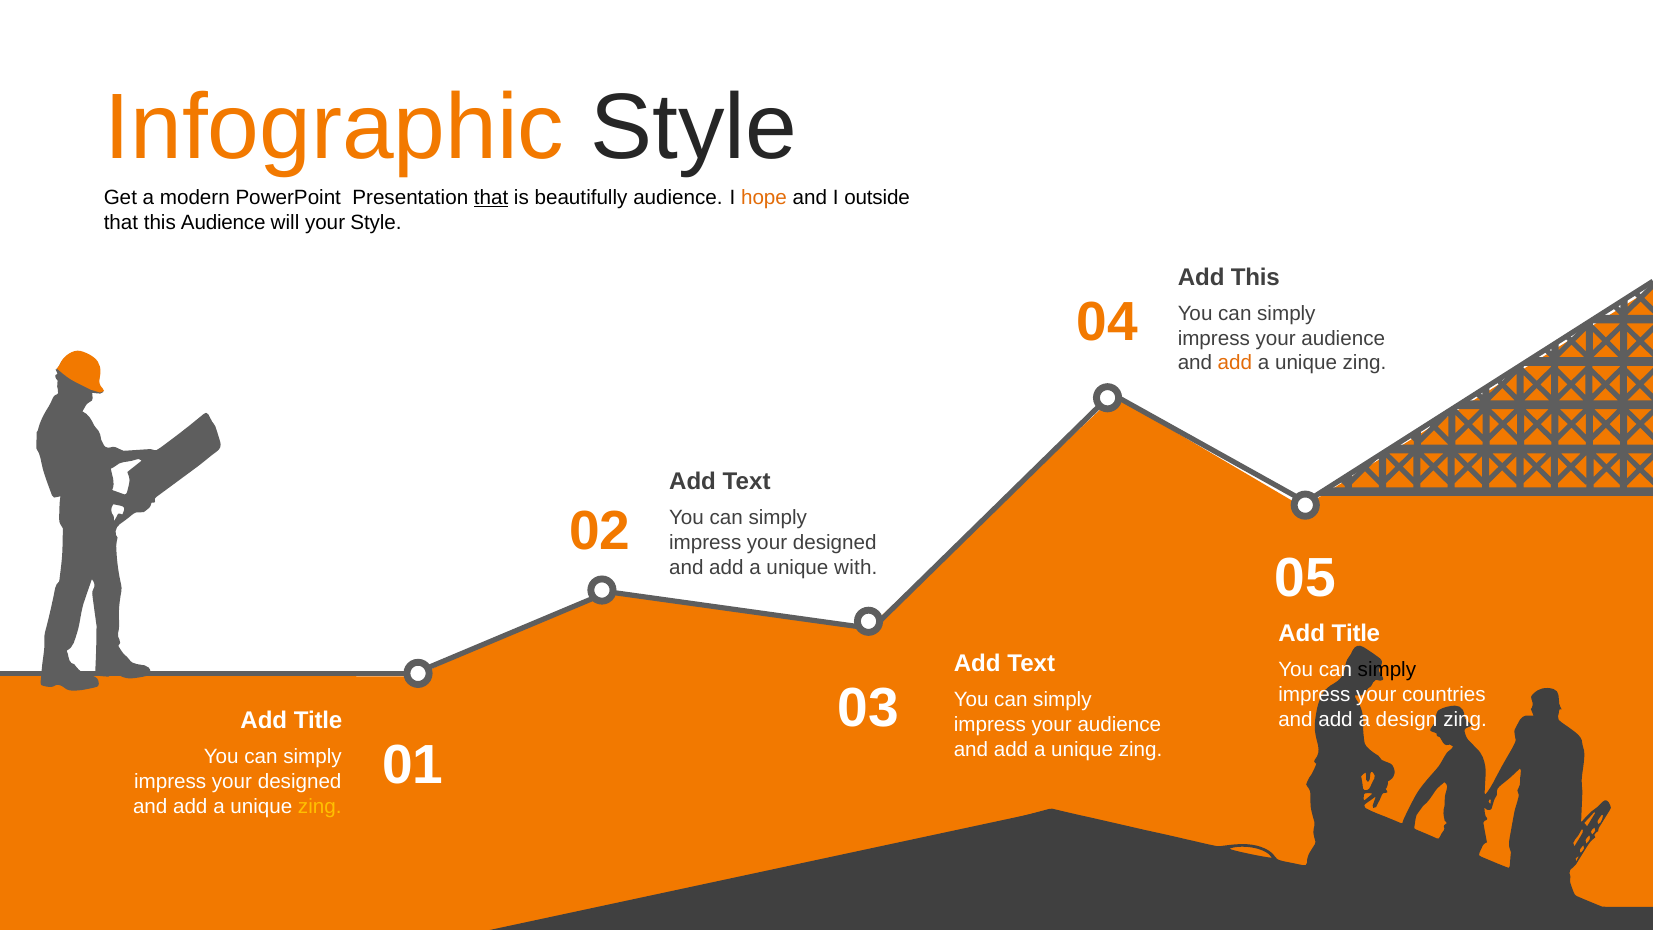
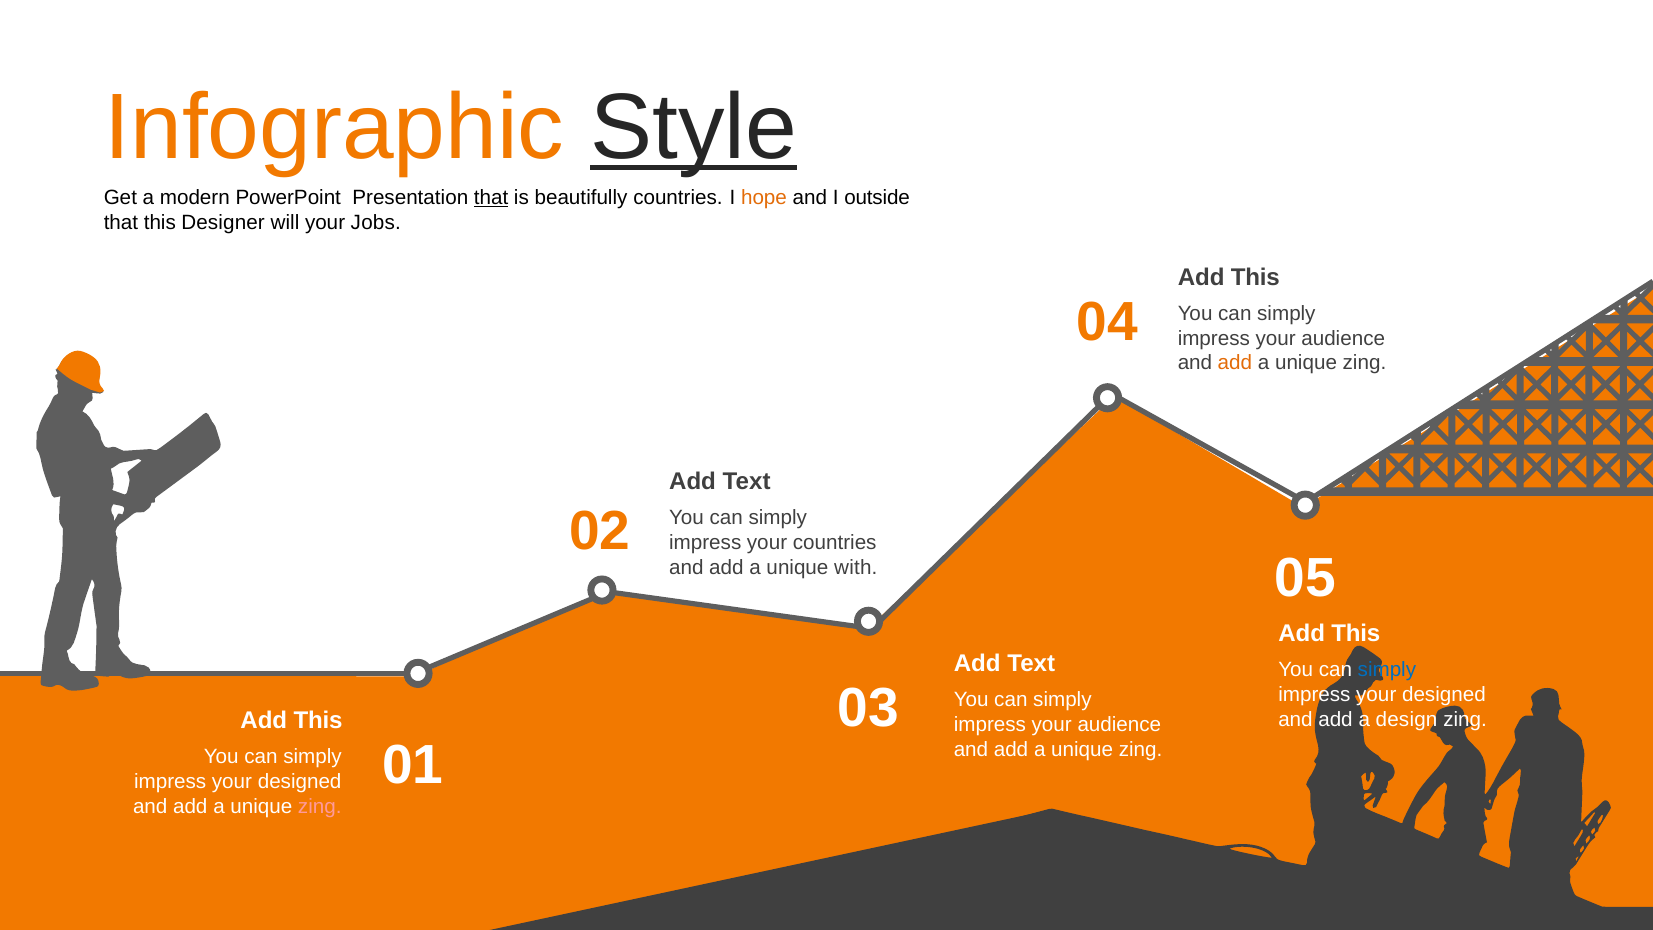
Style at (694, 128) underline: none -> present
beautifully audience: audience -> countries
this Audience: Audience -> Designer
your Style: Style -> Jobs
designed at (835, 543): designed -> countries
Title at (1356, 634): Title -> This
simply at (1387, 670) colour: black -> blue
countries at (1444, 695): countries -> designed
Title at (318, 720): Title -> This
zing at (320, 806) colour: yellow -> pink
